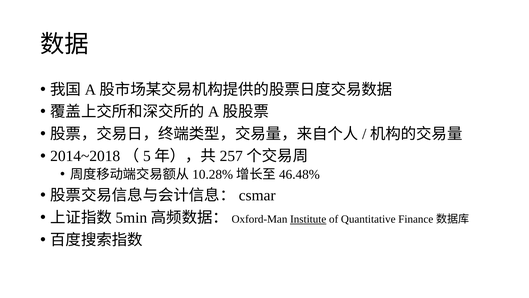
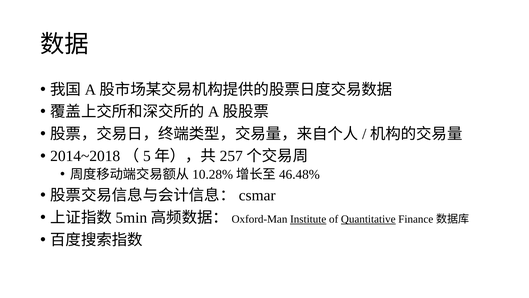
Quantitative underline: none -> present
